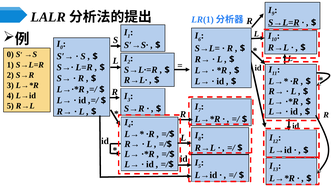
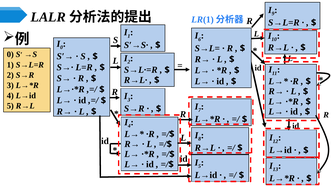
S→L=R at (284, 23) underline: present -> none
